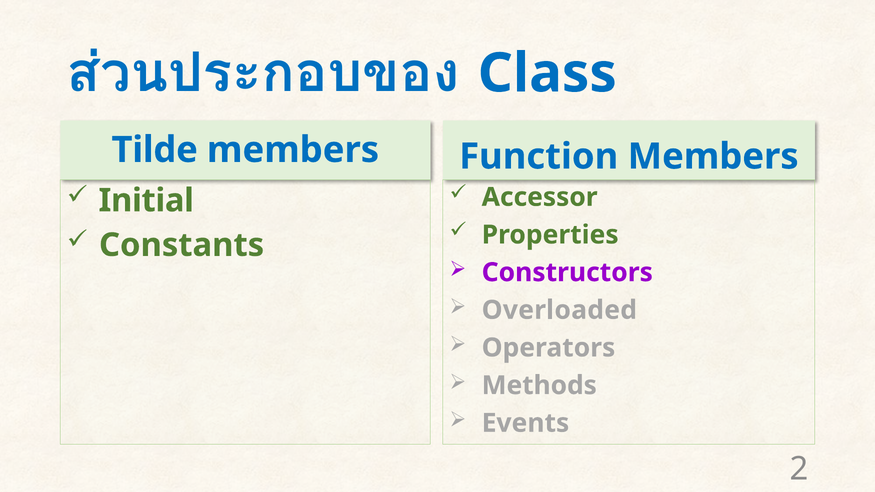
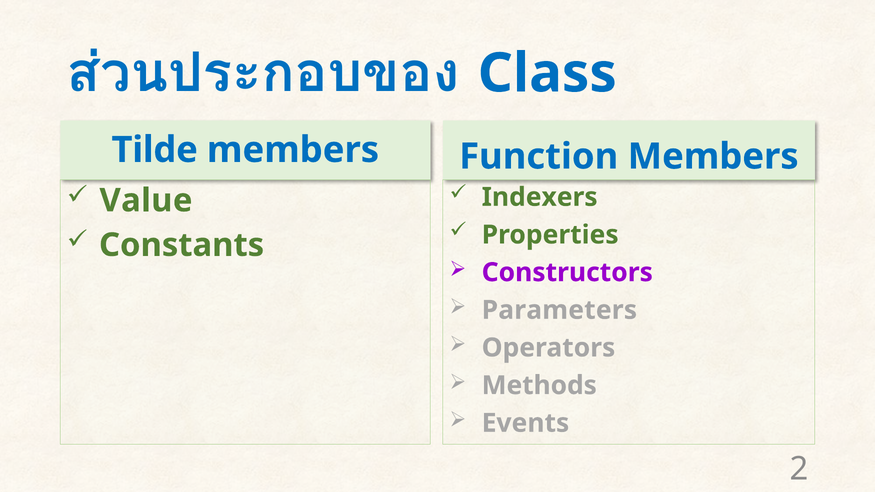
Accessor: Accessor -> Indexers
Initial: Initial -> Value
Overloaded: Overloaded -> Parameters
